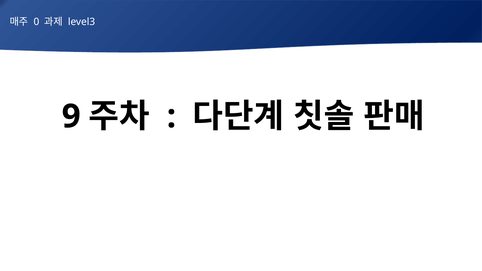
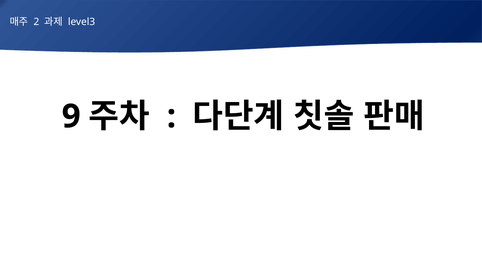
0: 0 -> 2
